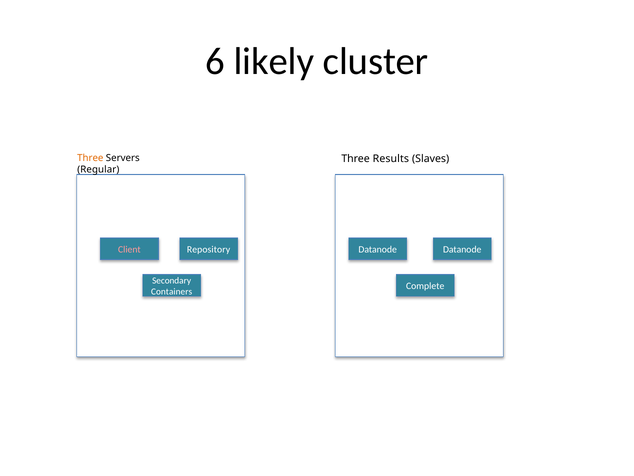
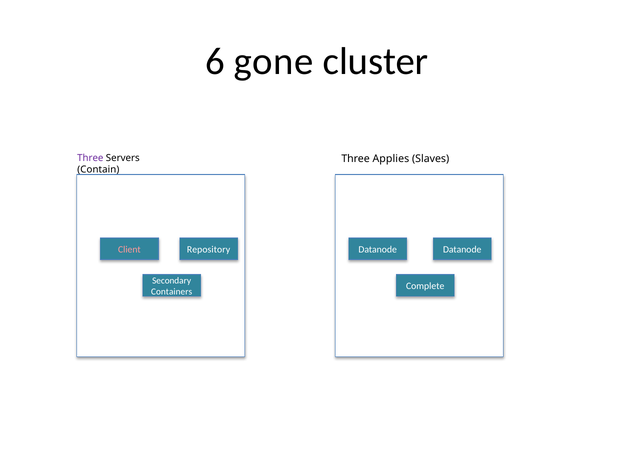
likely: likely -> gone
Three at (90, 158) colour: orange -> purple
Results: Results -> Applies
Regular: Regular -> Contain
